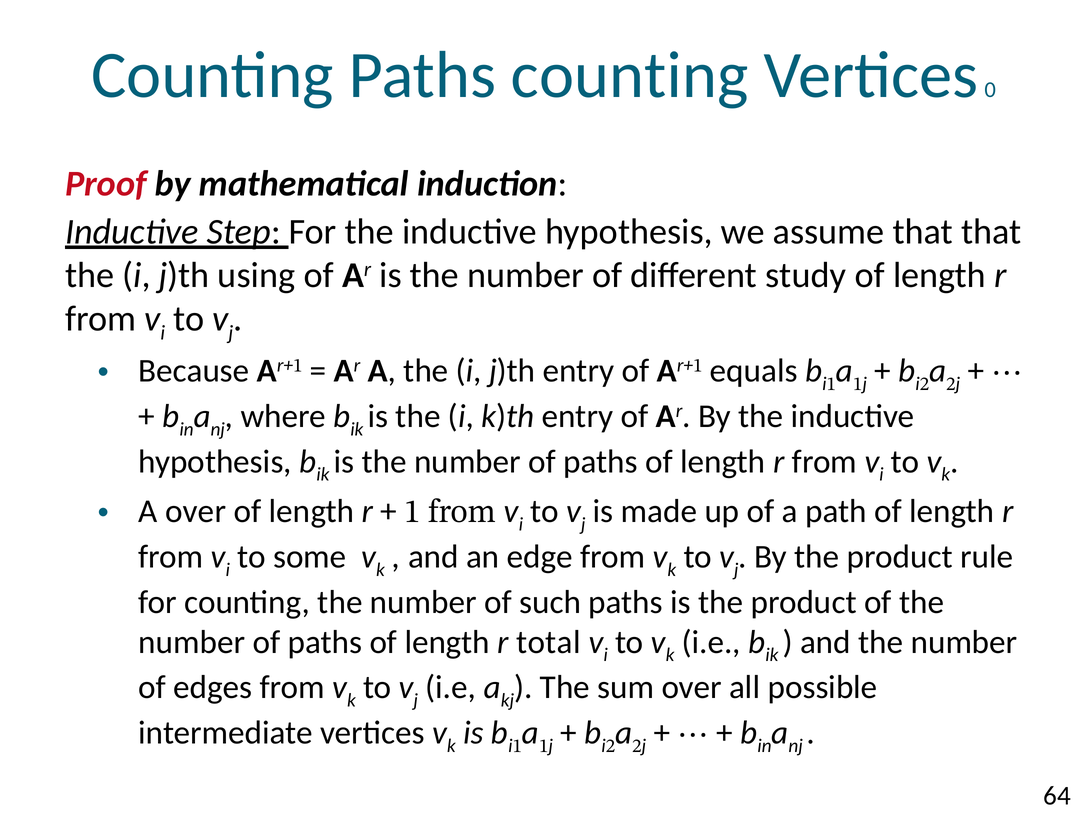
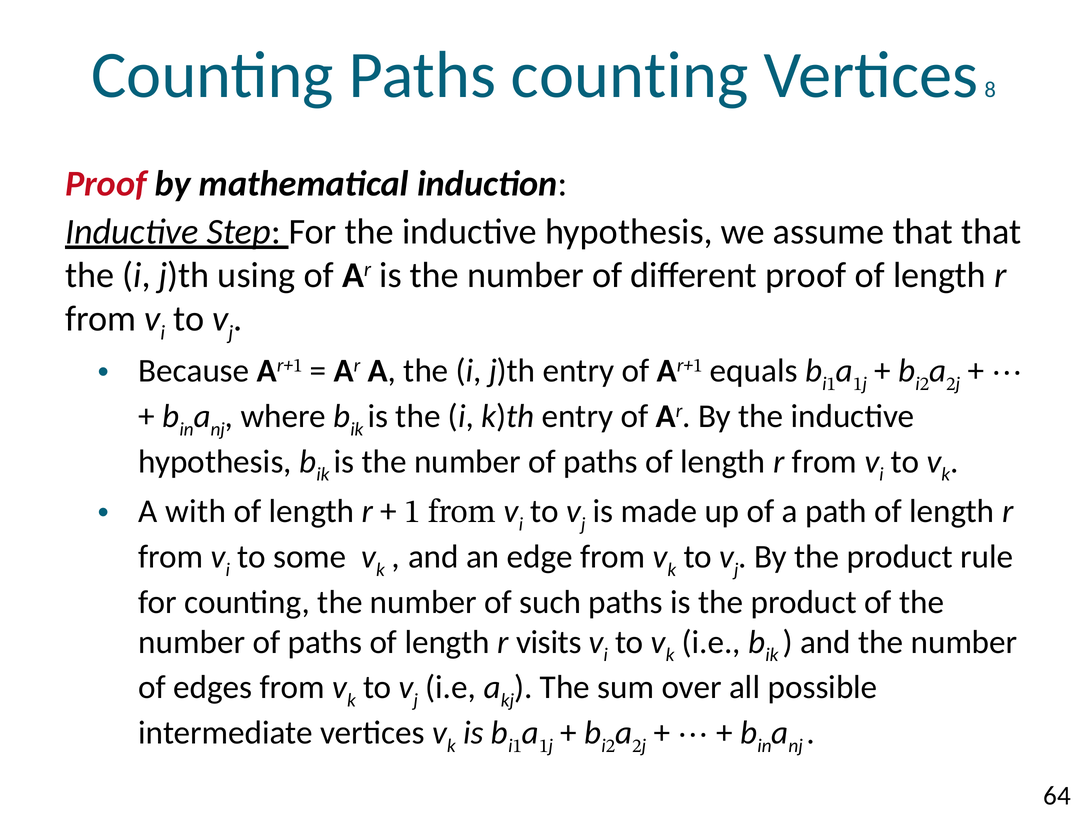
0: 0 -> 8
different study: study -> proof
A over: over -> with
total: total -> visits
